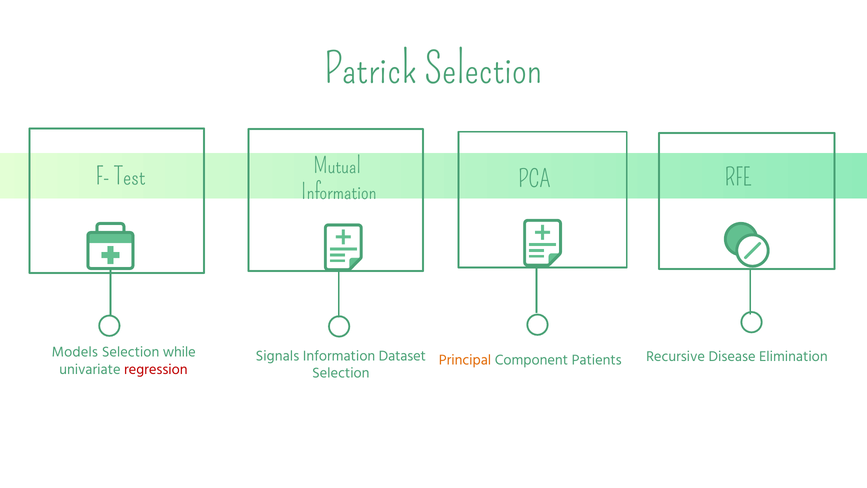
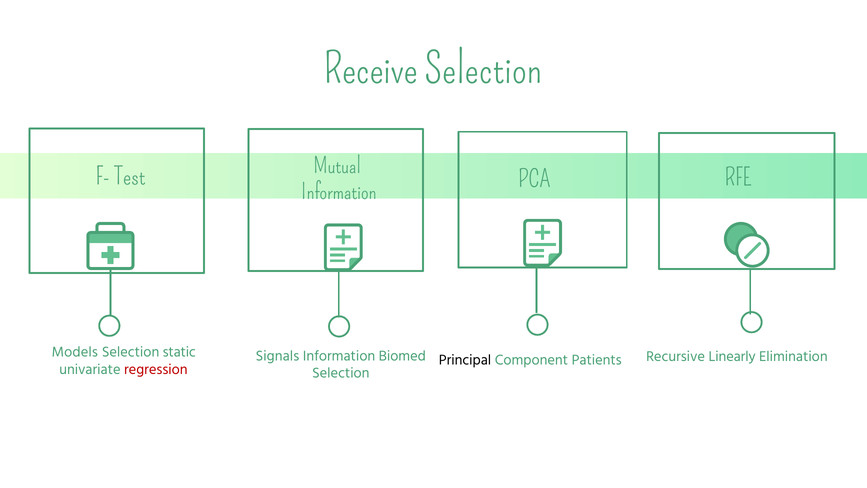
Patrick: Patrick -> Receive
while: while -> static
Dataset: Dataset -> Biomed
Disease: Disease -> Linearly
Principal colour: orange -> black
